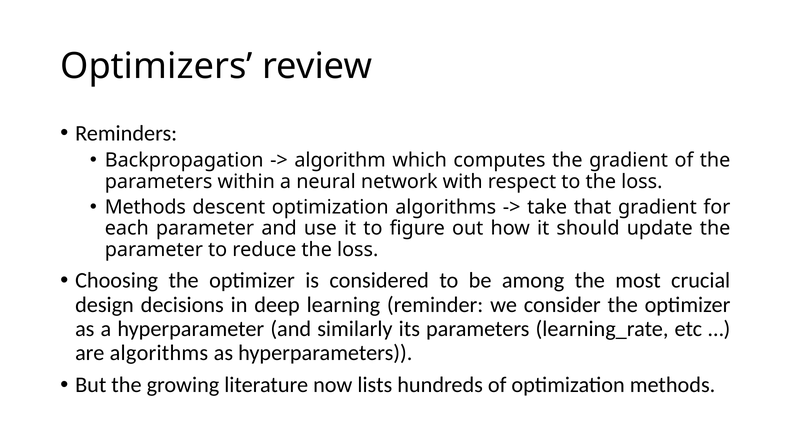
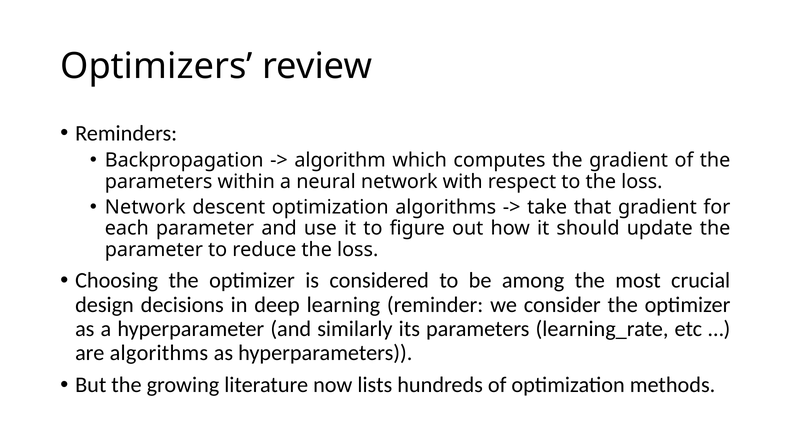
Methods at (145, 207): Methods -> Network
